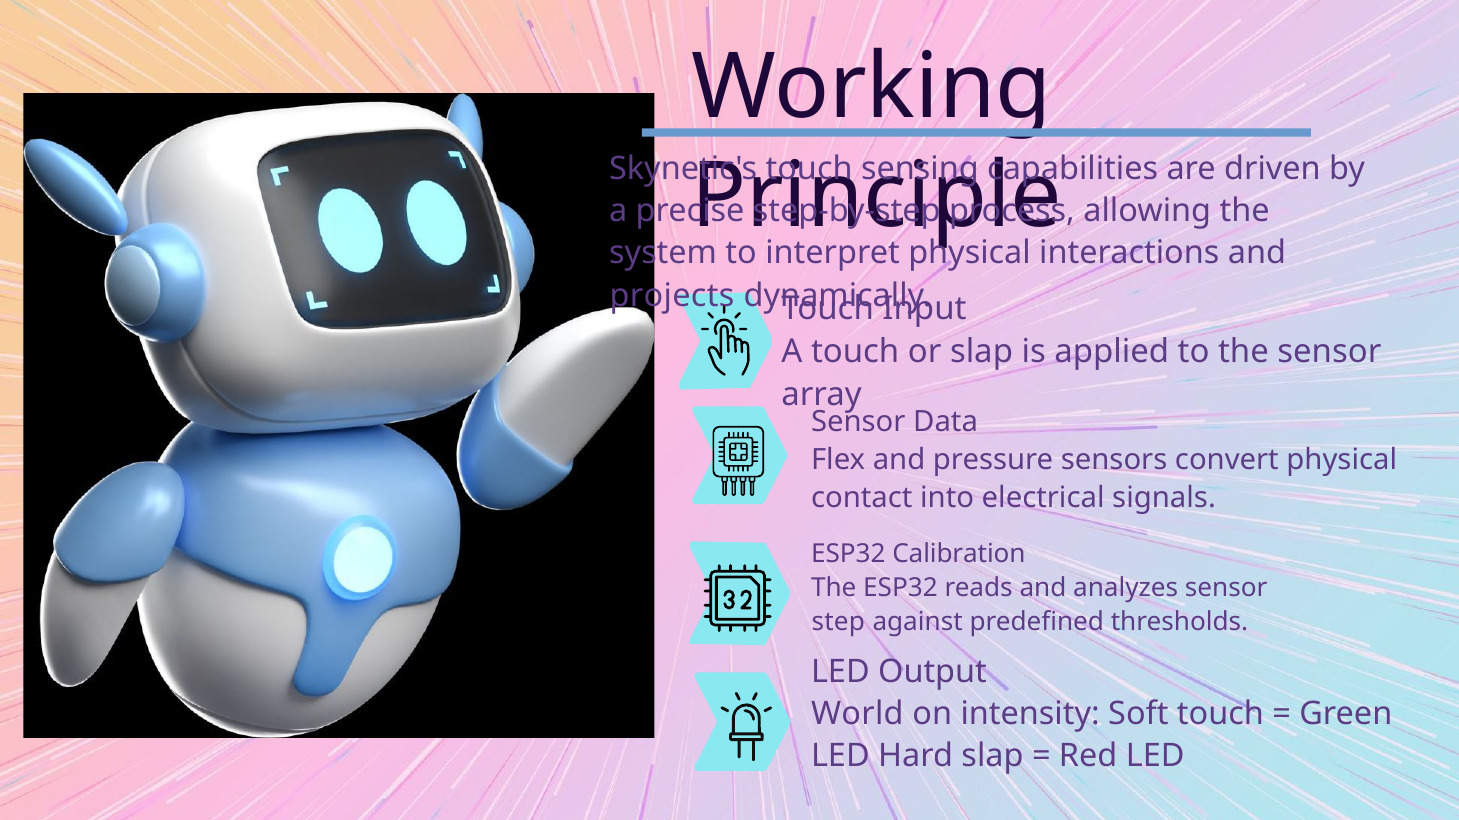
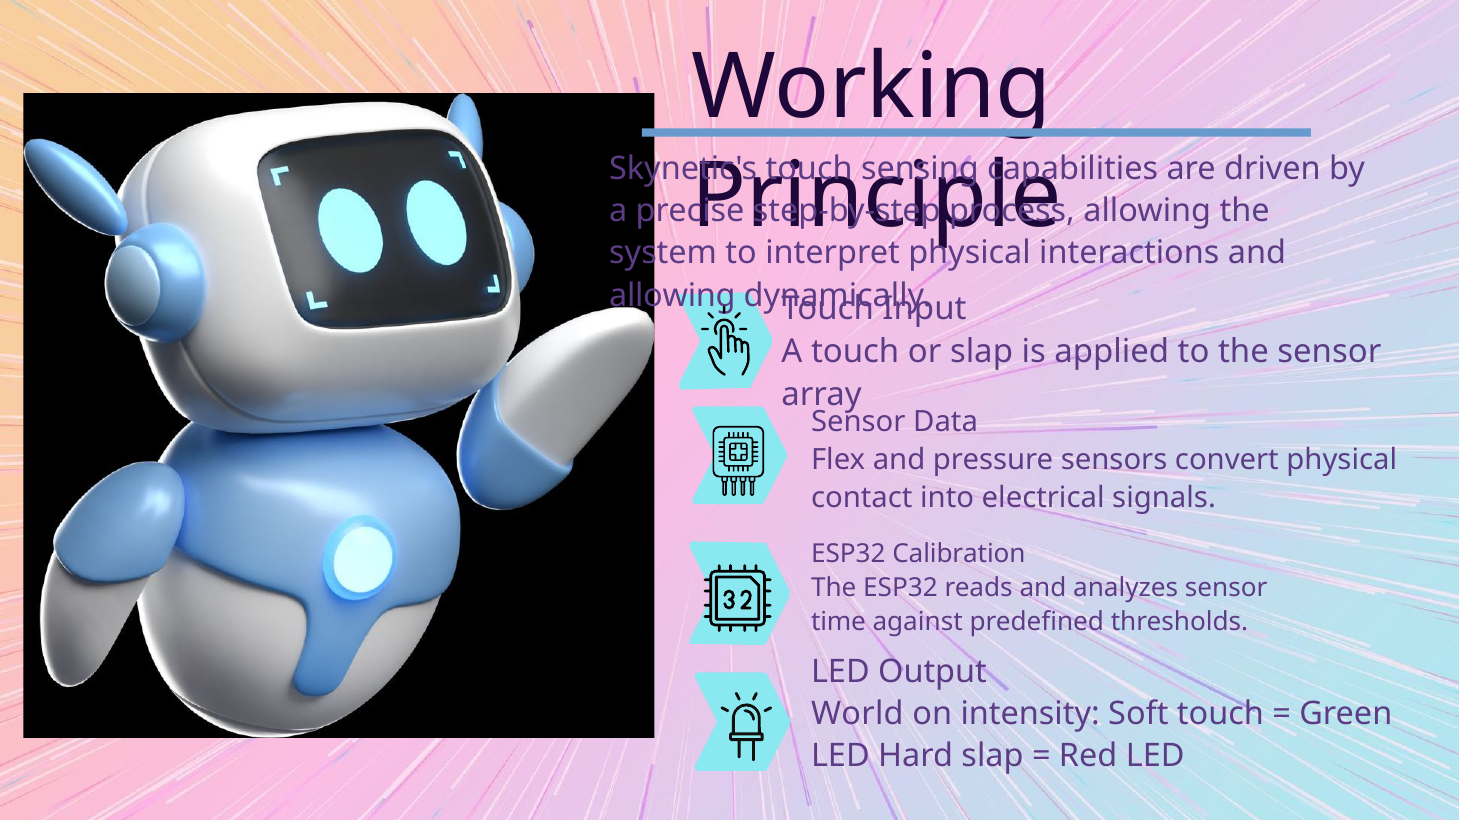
projects at (672, 296): projects -> allowing
step: step -> time
